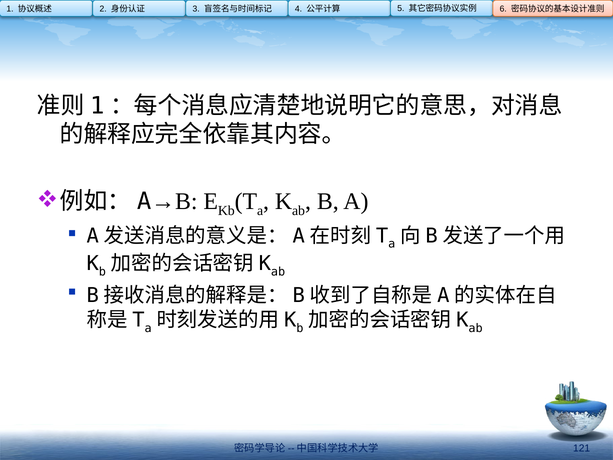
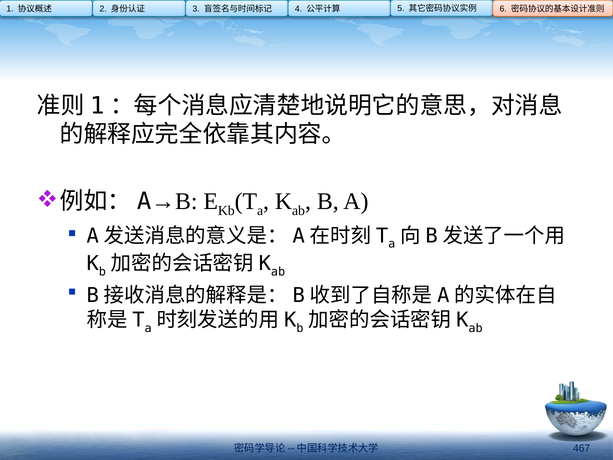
121: 121 -> 467
